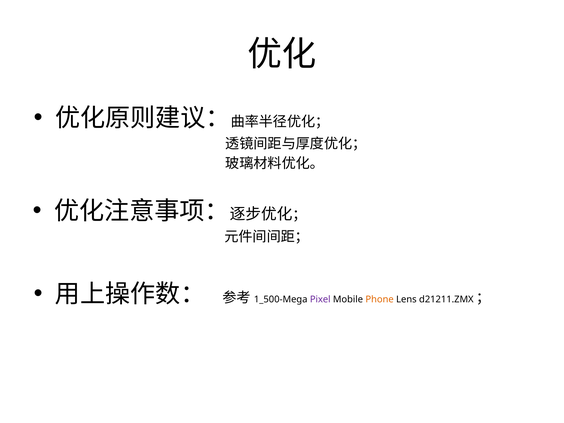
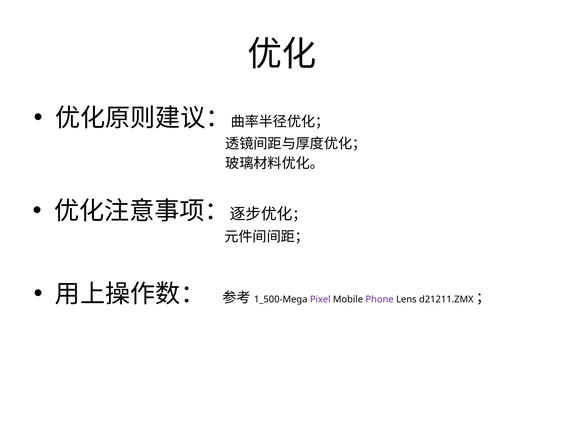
Phone colour: orange -> purple
